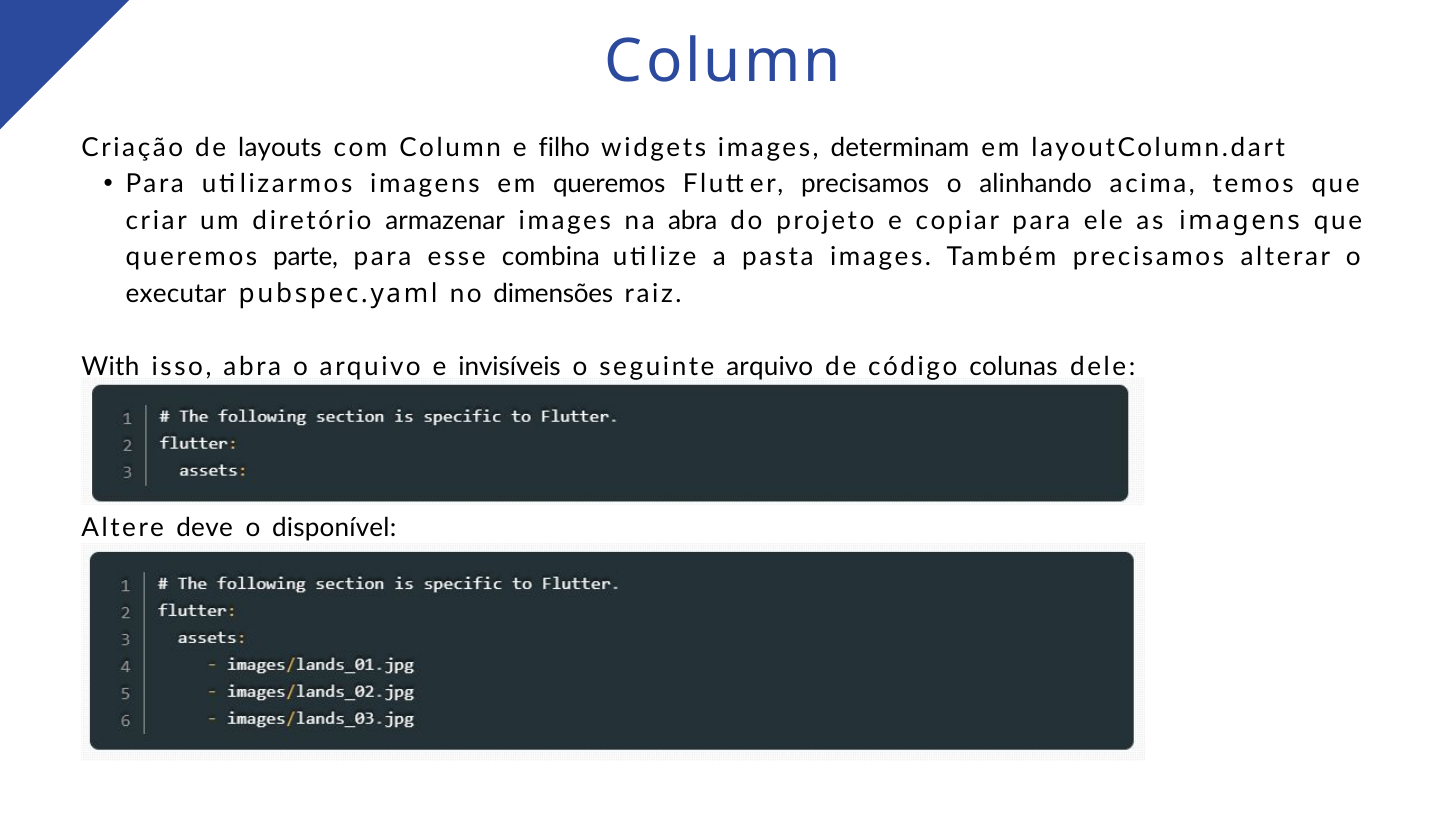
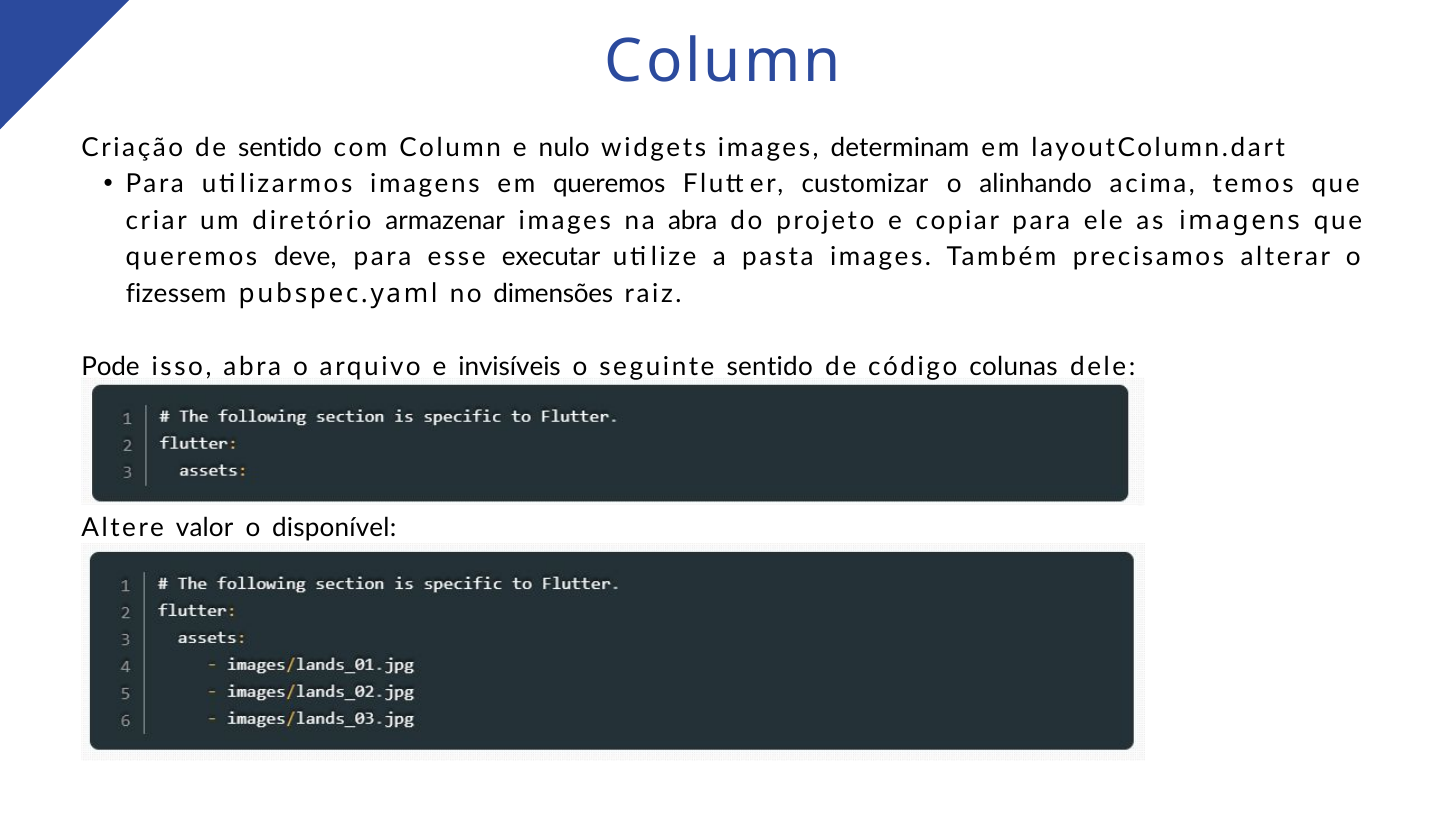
de layouts: layouts -> sentido
filho: filho -> nulo
Flutter precisamos: precisamos -> customizar
parte: parte -> deve
combina: combina -> executar
executar: executar -> fizessem
With: With -> Pode
seguinte arquivo: arquivo -> sentido
deve: deve -> valor
